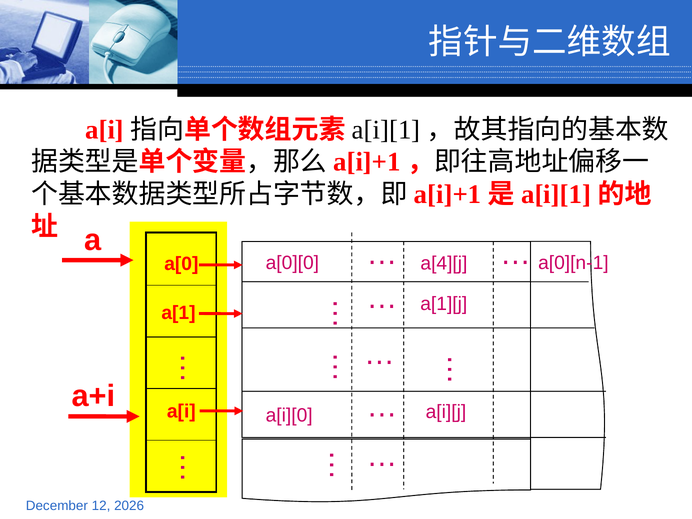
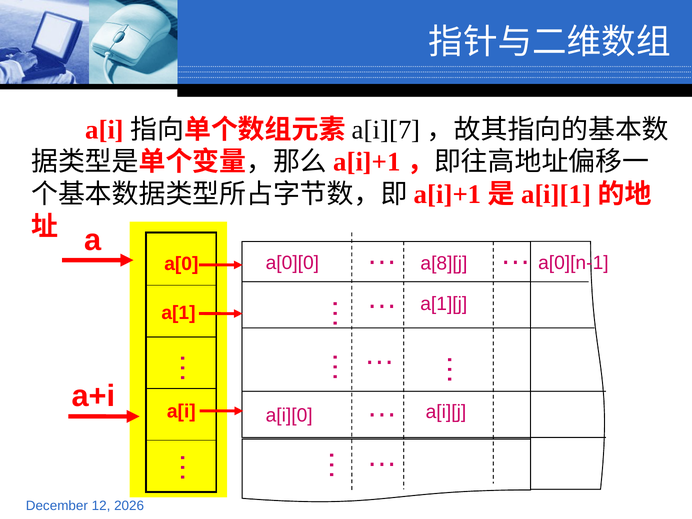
a[i][1 at (386, 130): a[i][1 -> a[i][7
a[4][j: a[4][j -> a[8][j
